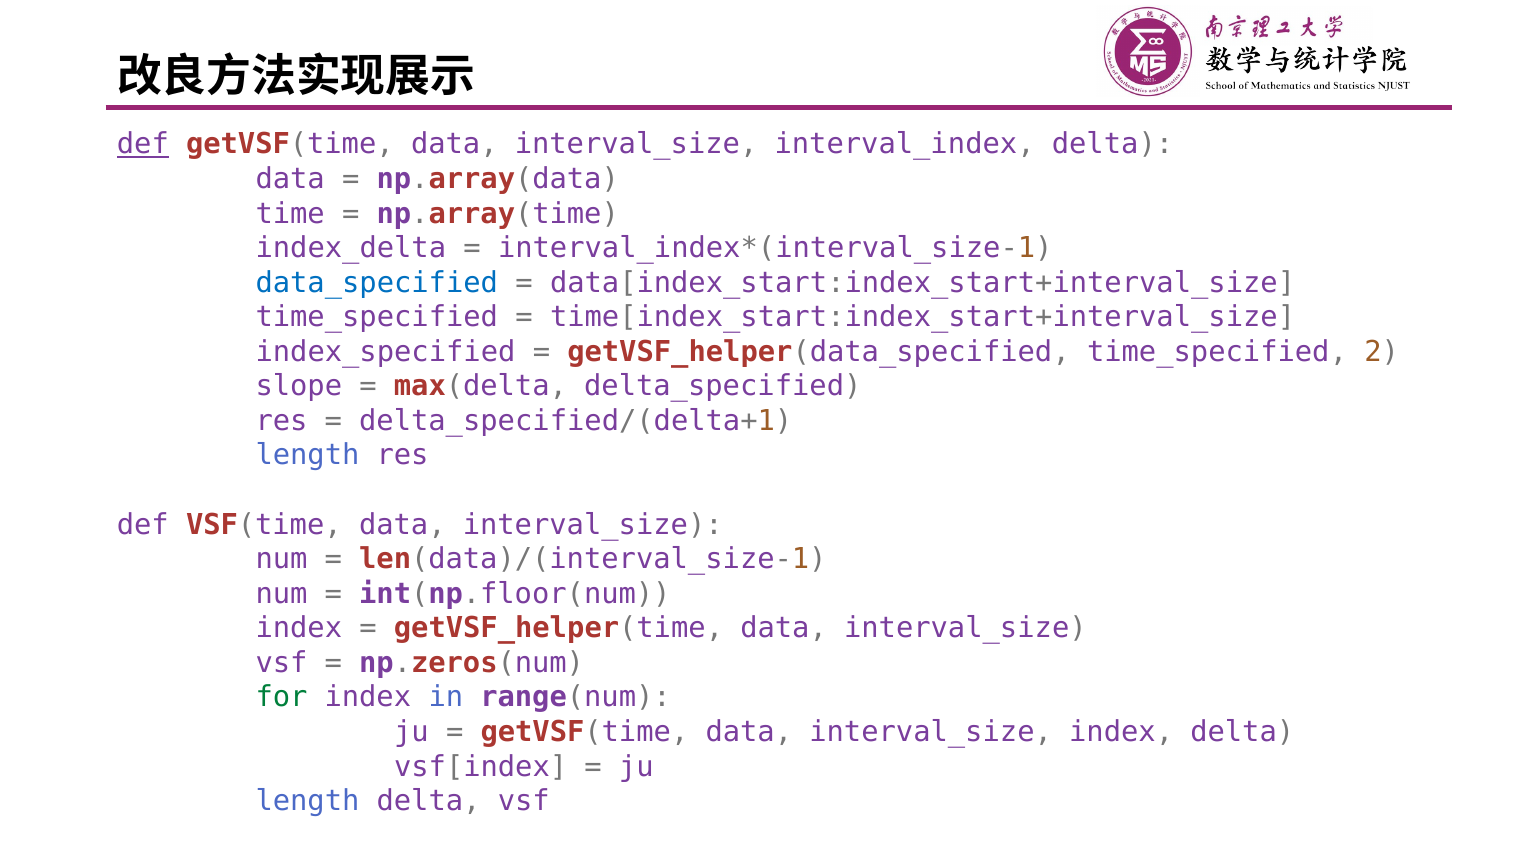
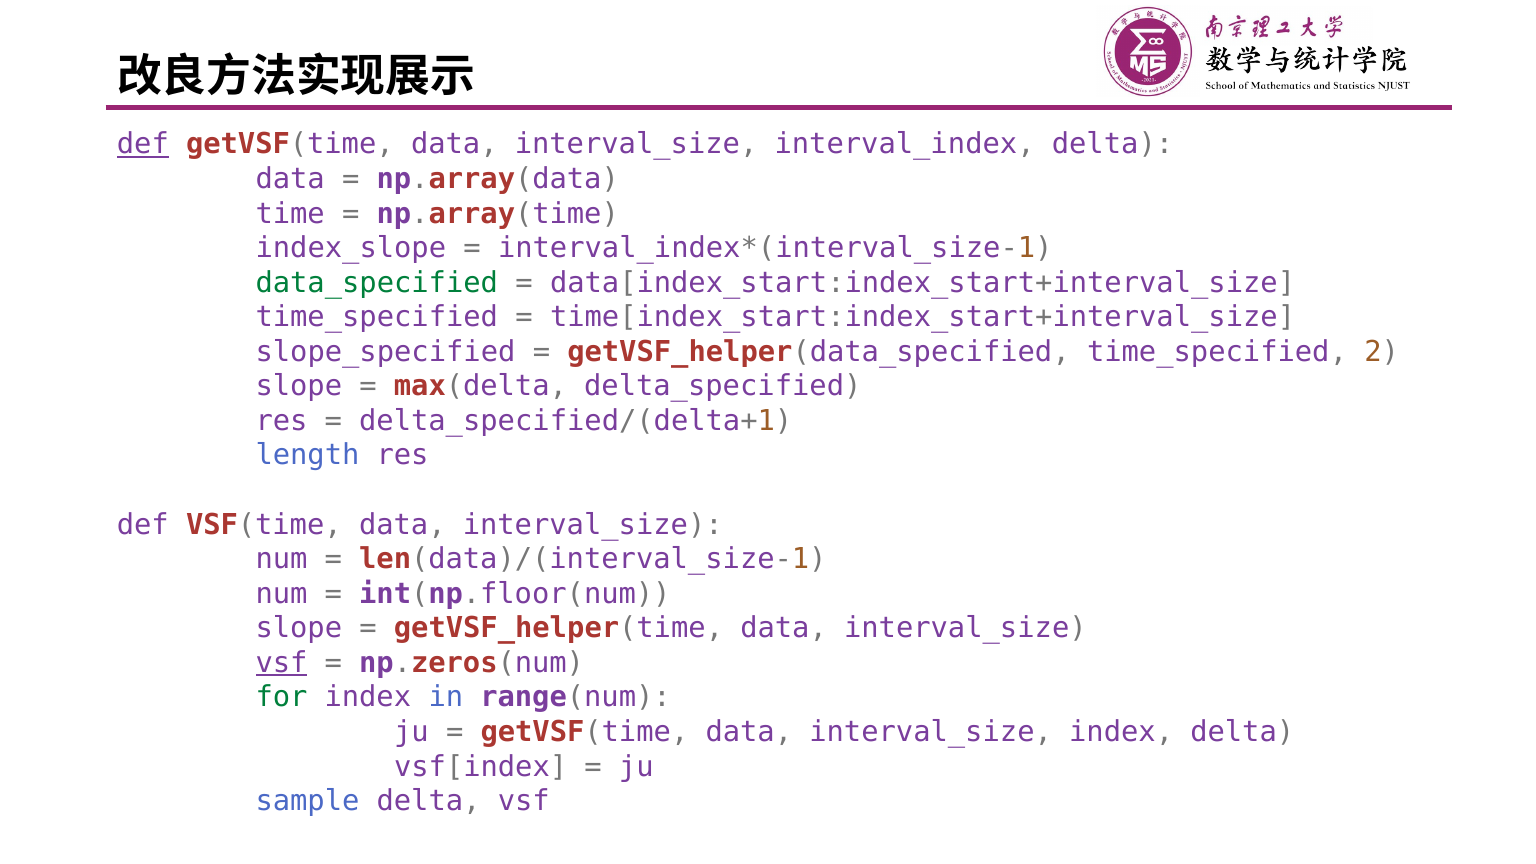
index_delta: index_delta -> index_slope
data_specified colour: blue -> green
index_specified: index_specified -> slope_specified
index at (299, 628): index -> slope
vsf at (281, 663) underline: none -> present
length at (307, 801): length -> sample
